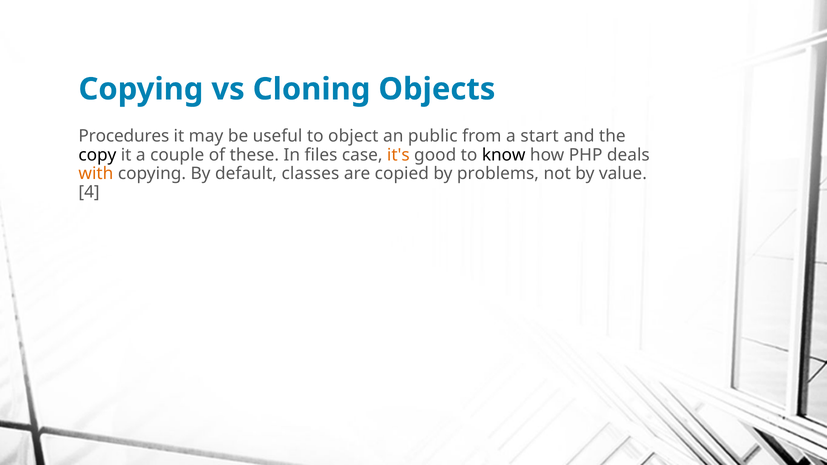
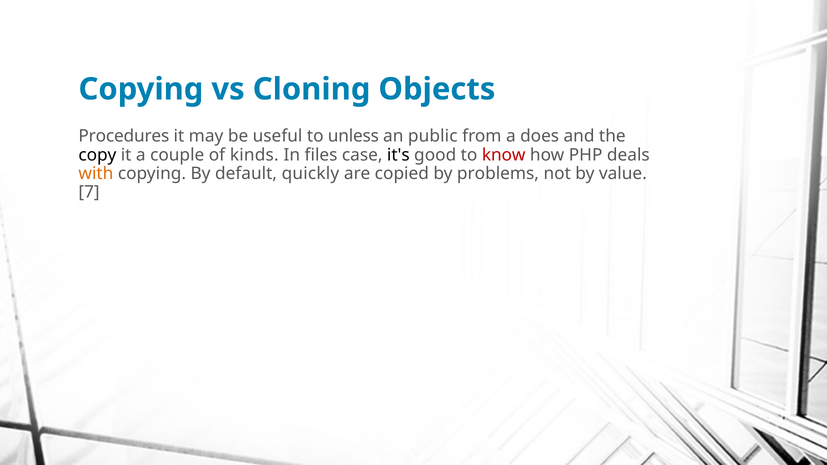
object: object -> unless
start: start -> does
these: these -> kinds
it's colour: orange -> black
know colour: black -> red
classes: classes -> quickly
4: 4 -> 7
